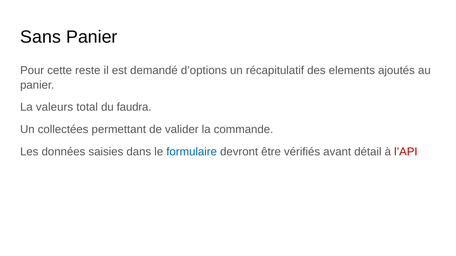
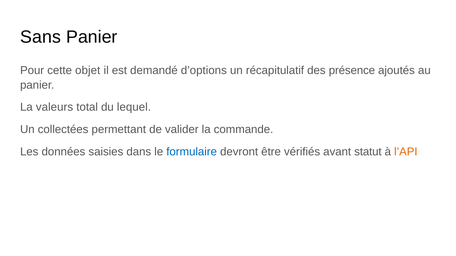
reste: reste -> objet
elements: elements -> présence
faudra: faudra -> lequel
détail: détail -> statut
l’API colour: red -> orange
